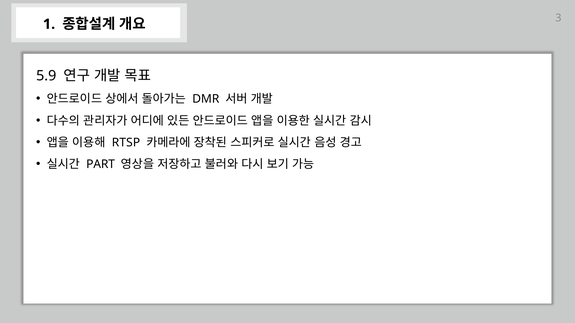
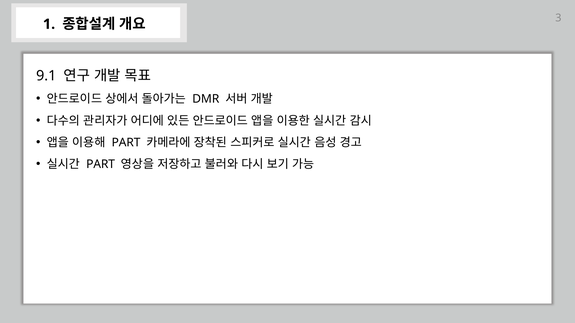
5.9: 5.9 -> 9.1
RTSP at (126, 143): RTSP -> PART
